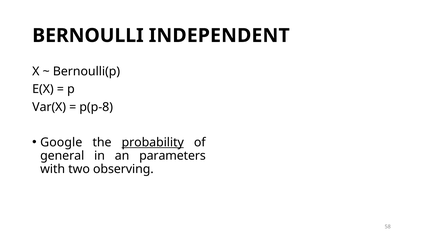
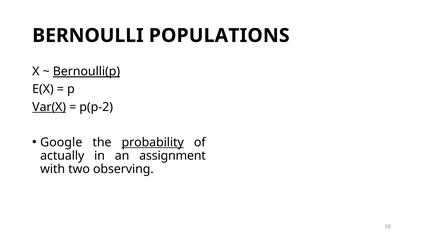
INDEPENDENT: INDEPENDENT -> POPULATIONS
Bernoulli(p underline: none -> present
Var(X underline: none -> present
p(p-8: p(p-8 -> p(p-2
general: general -> actually
parameters: parameters -> assignment
